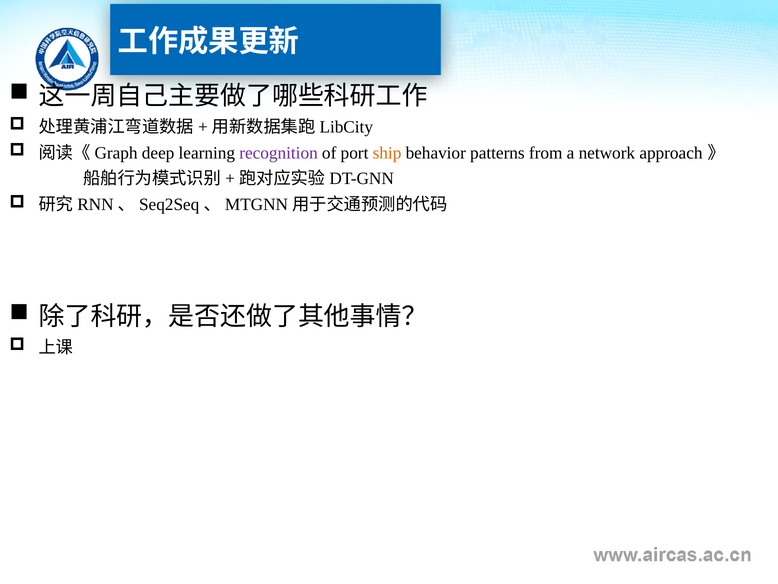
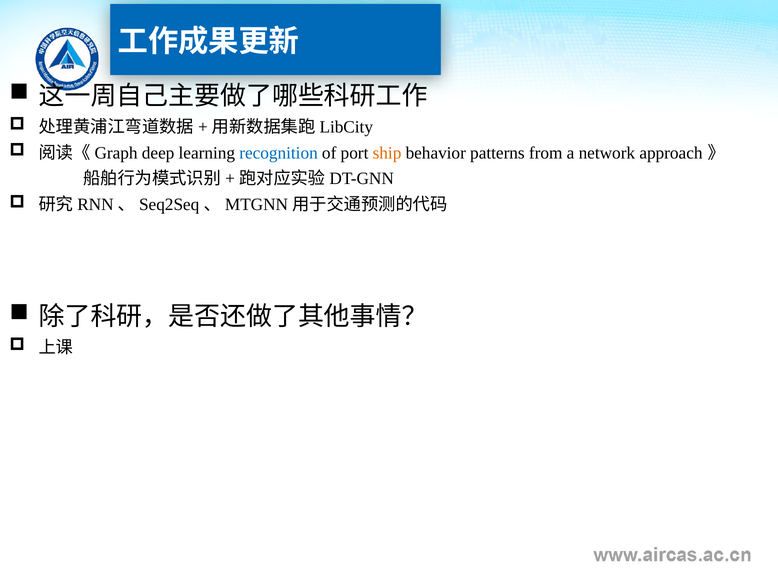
recognition colour: purple -> blue
